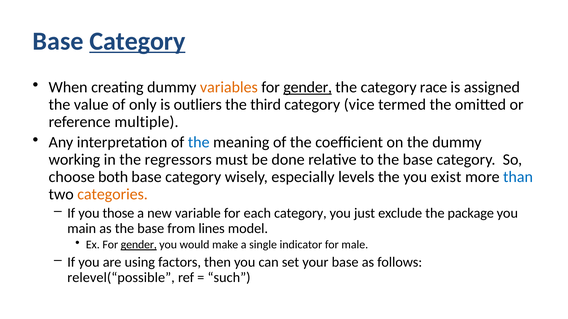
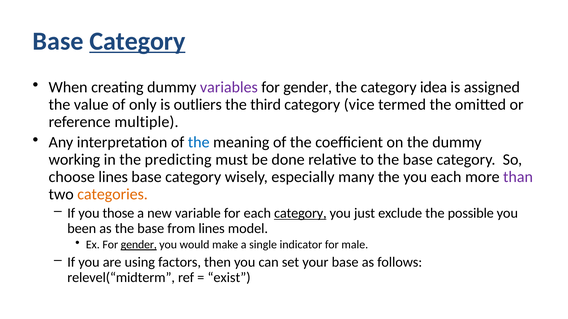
variables colour: orange -> purple
gender at (308, 87) underline: present -> none
race: race -> idea
regressors: regressors -> predicting
choose both: both -> lines
levels: levels -> many
you exist: exist -> each
than colour: blue -> purple
category at (300, 214) underline: none -> present
package: package -> possible
main: main -> been
relevel(“possible: relevel(“possible -> relevel(“midterm
such: such -> exist
